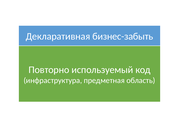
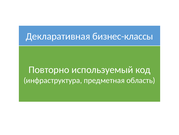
бизнес-забыть: бизнес-забыть -> бизнес-классы
